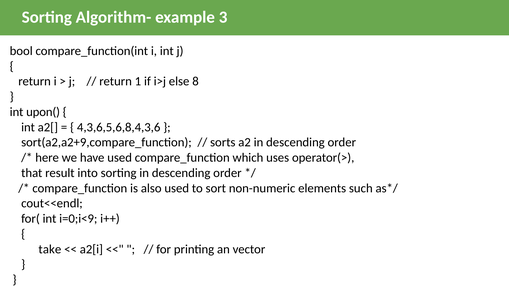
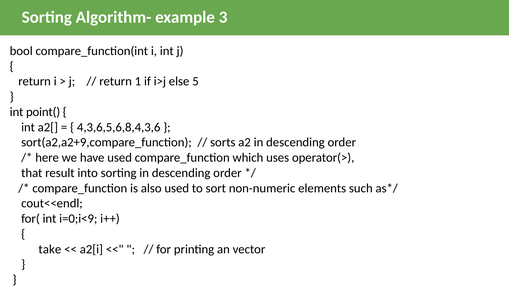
8: 8 -> 5
upon(: upon( -> point(
